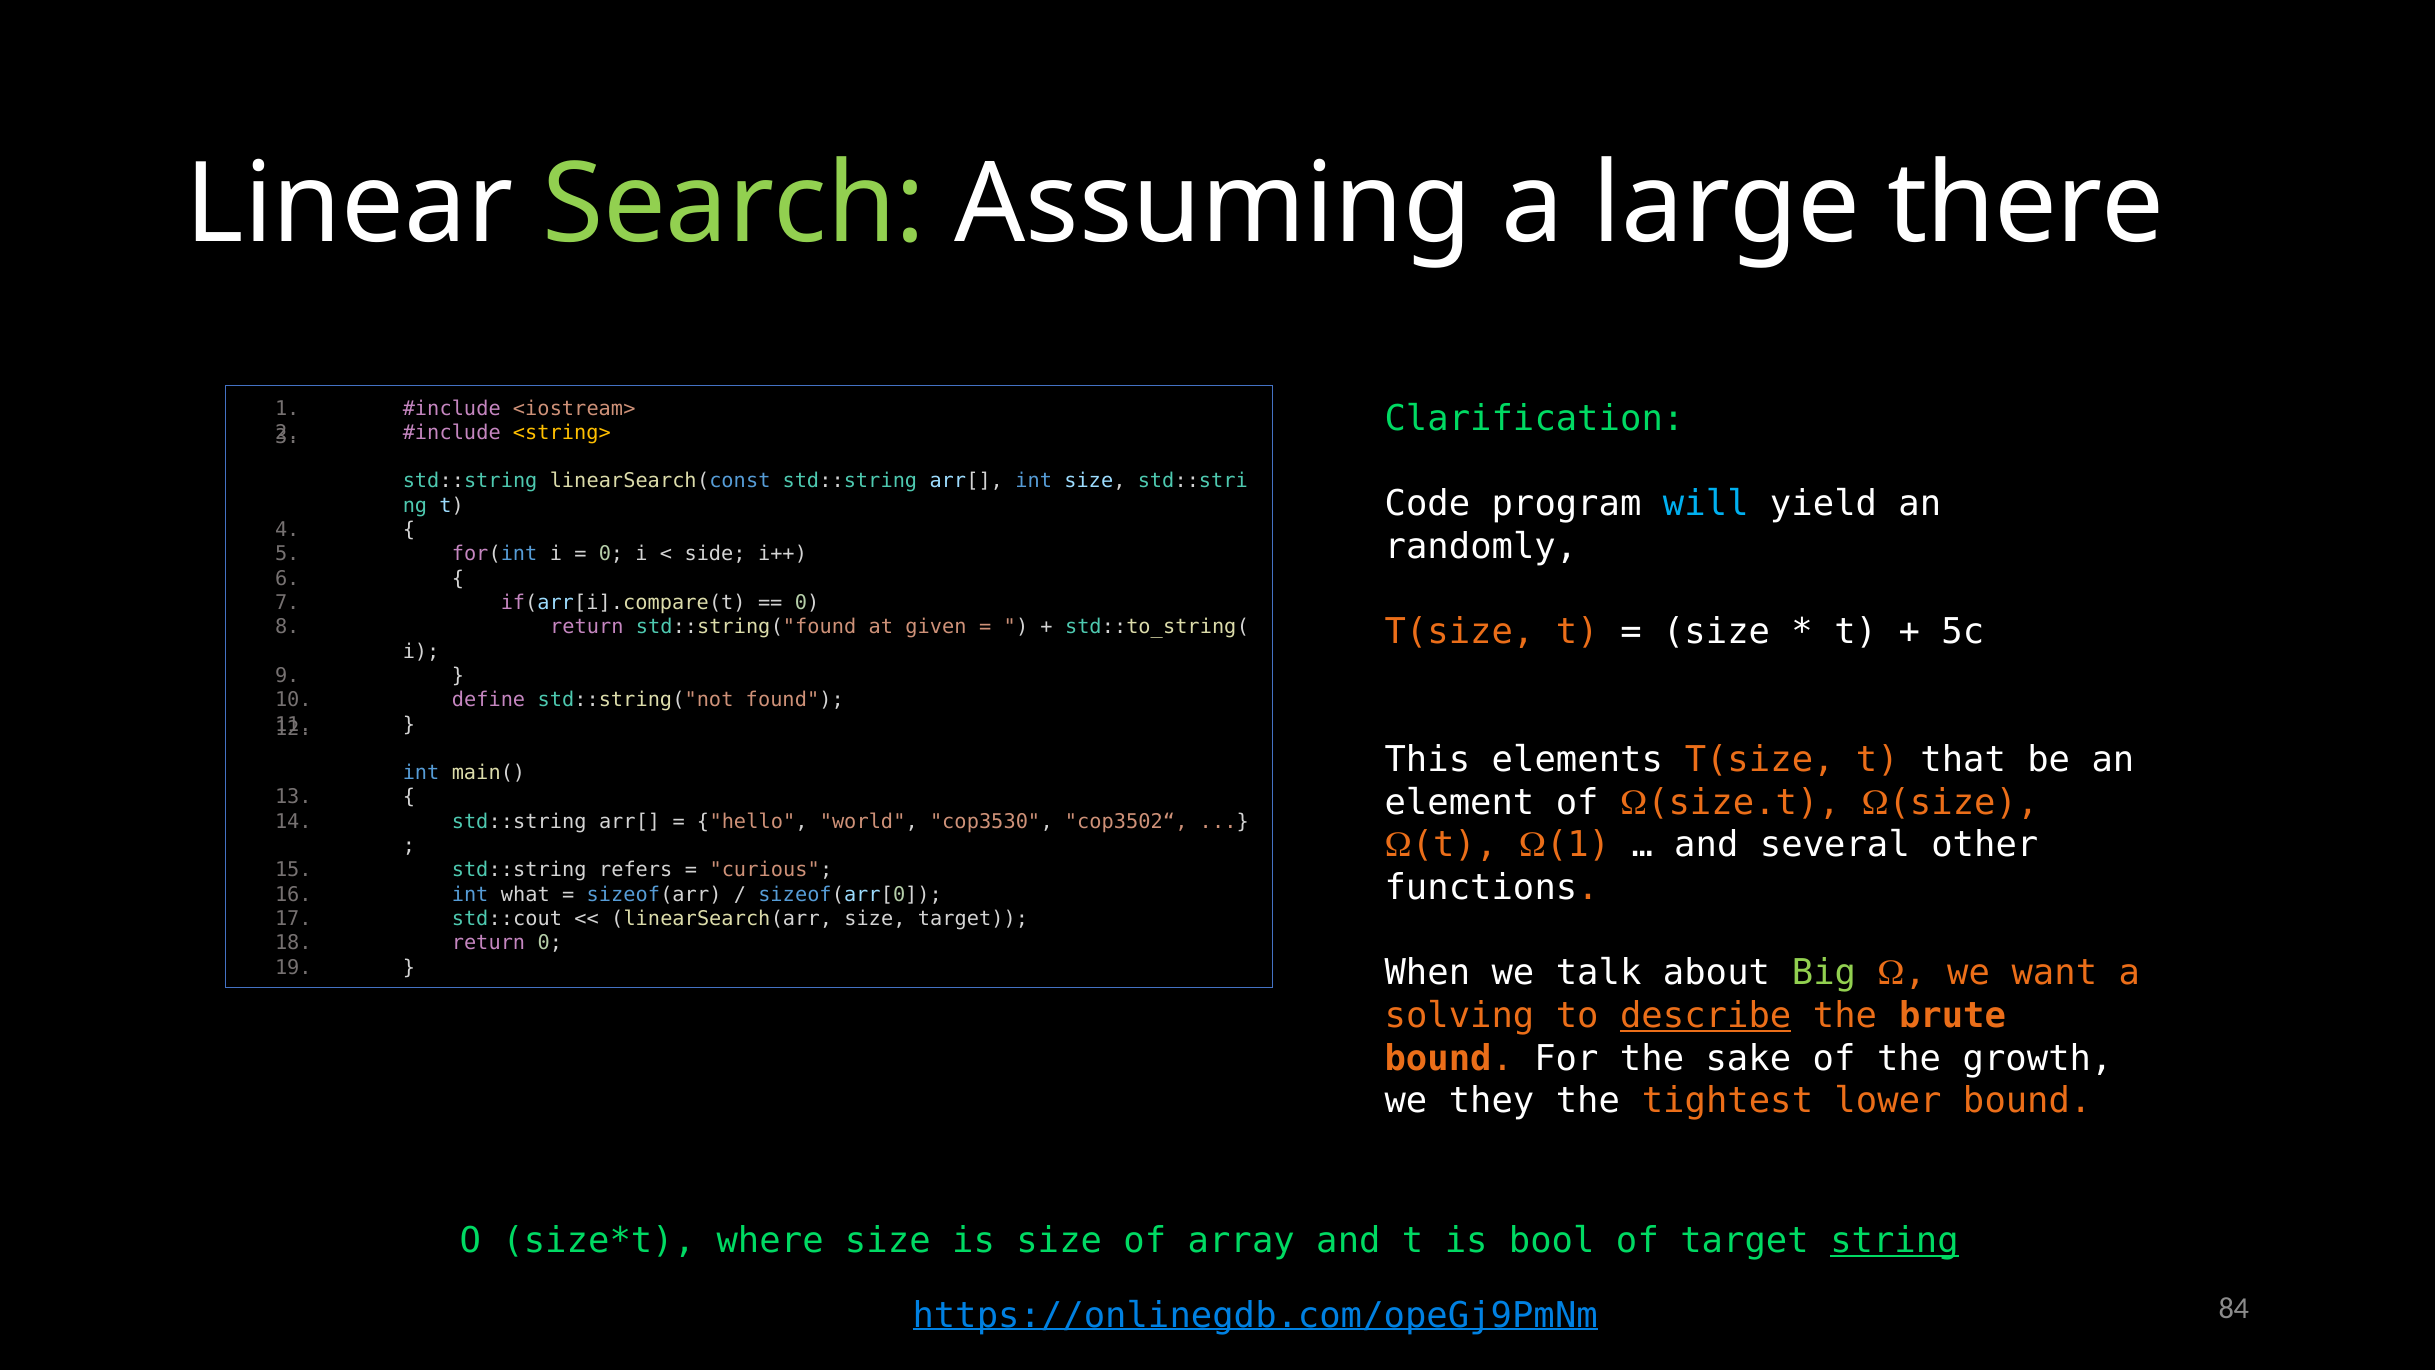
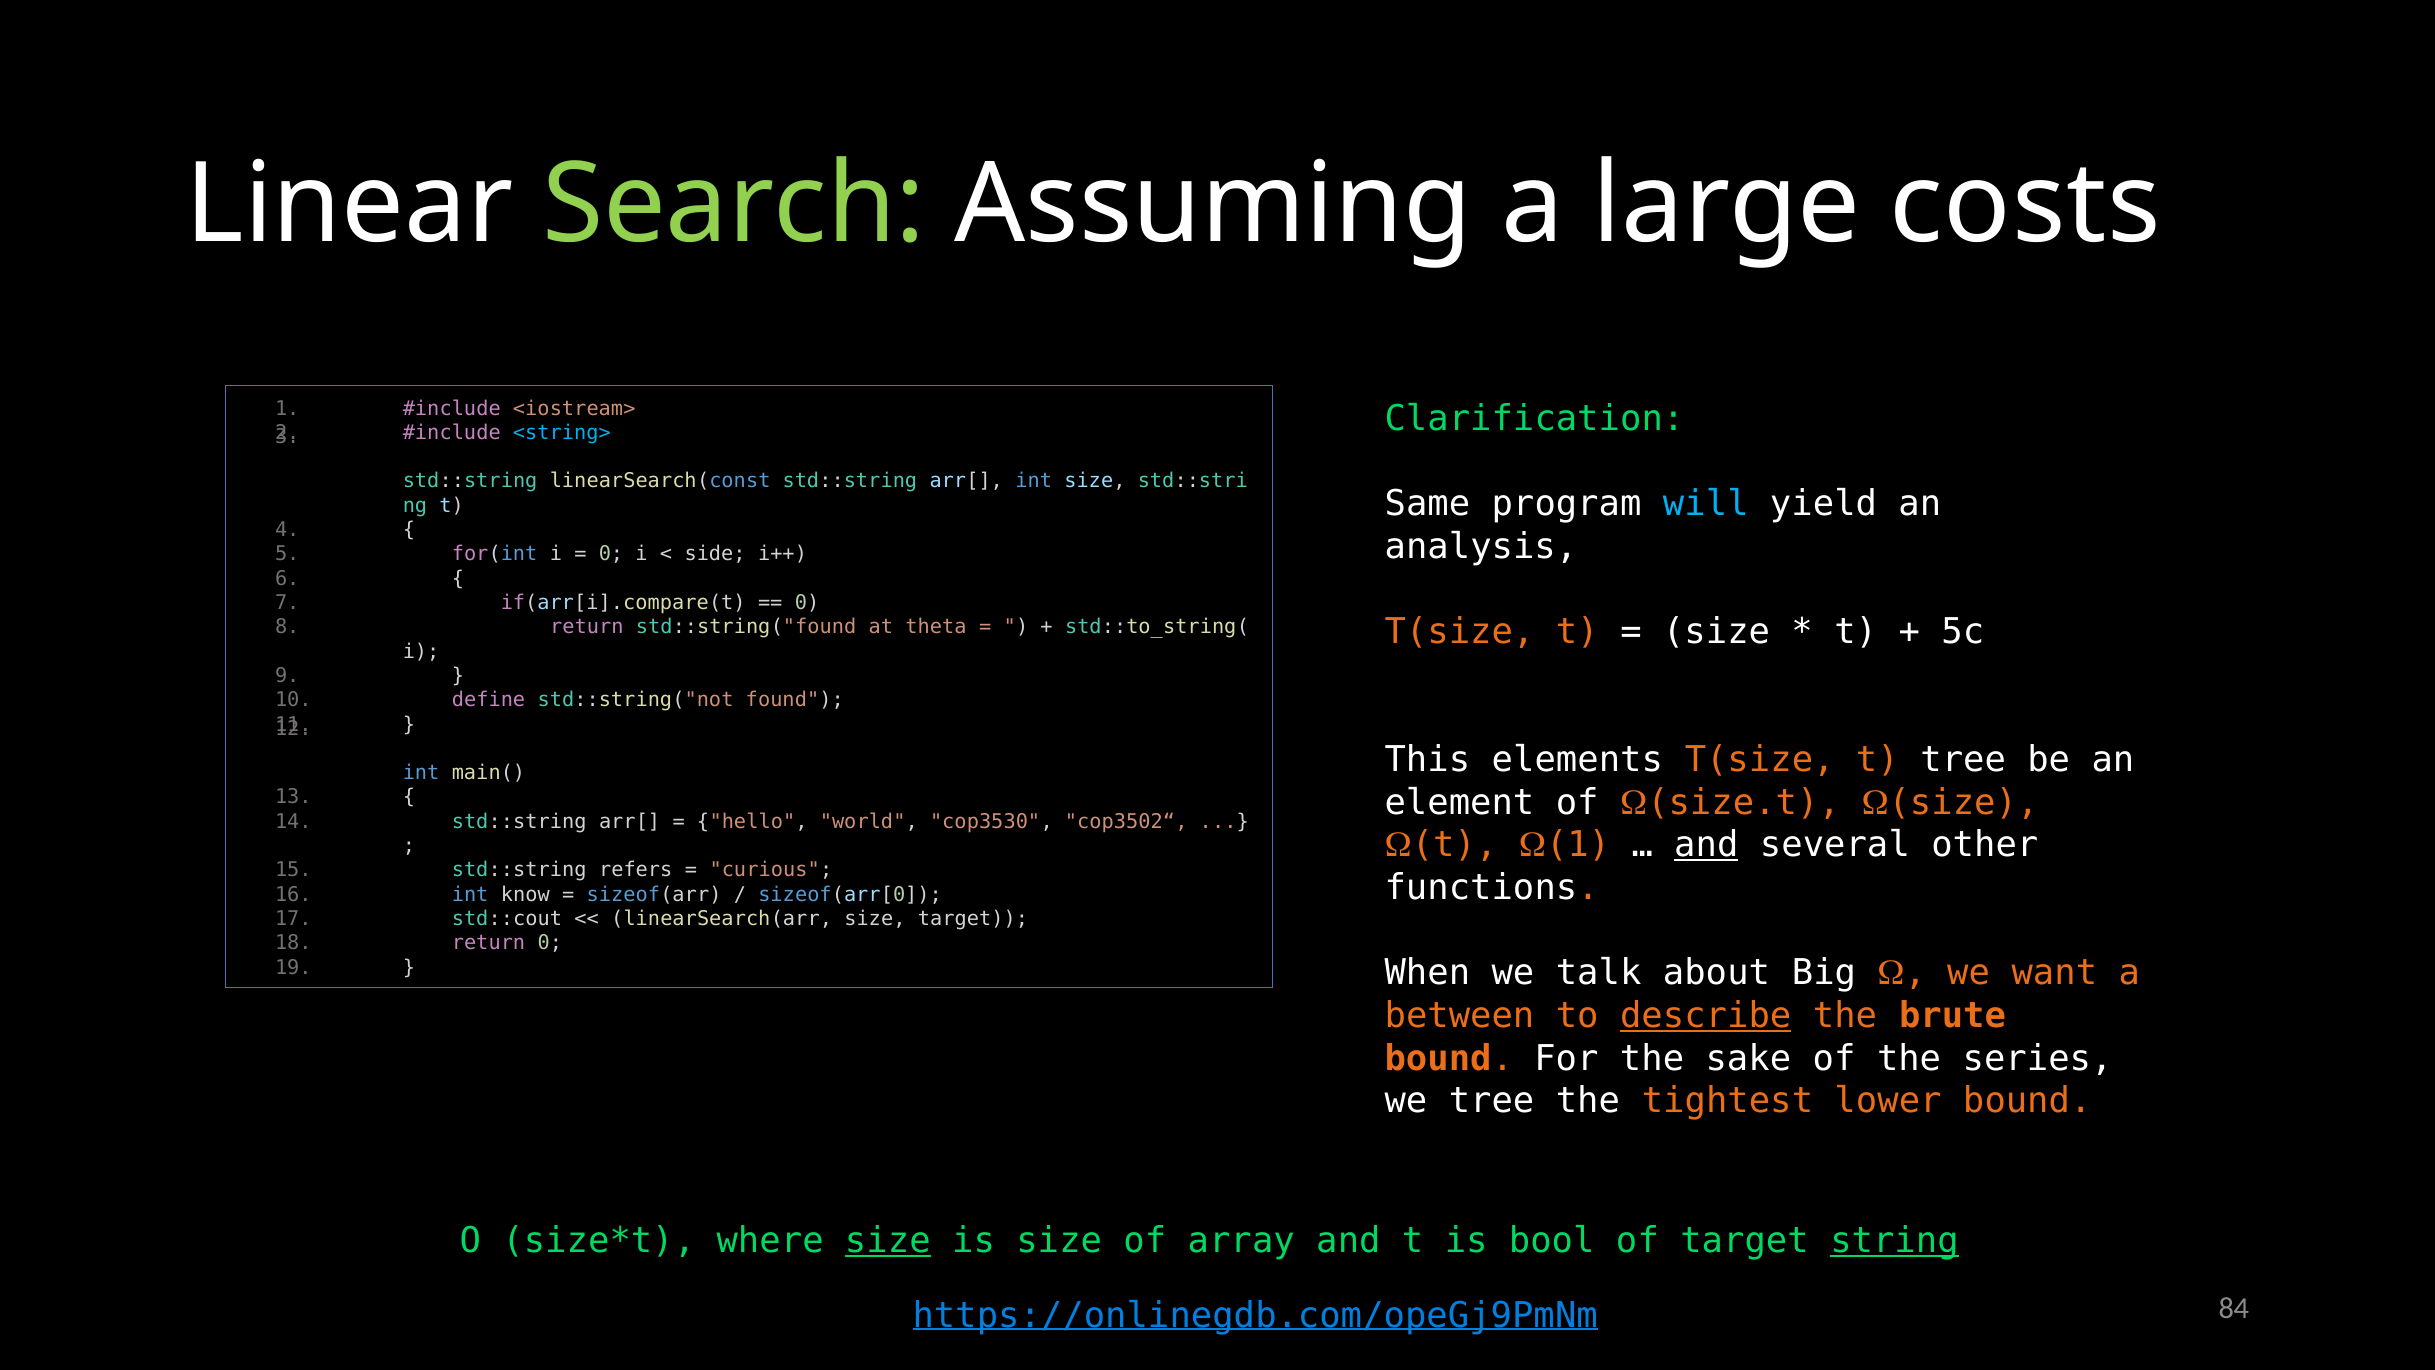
there: there -> costs
<string> colour: yellow -> light blue
Code: Code -> Same
randomly: randomly -> analysis
given: given -> theta
t that: that -> tree
and at (1706, 845) underline: none -> present
what: what -> know
Big colour: light green -> white
solving: solving -> between
growth: growth -> series
we they: they -> tree
size at (888, 1240) underline: none -> present
